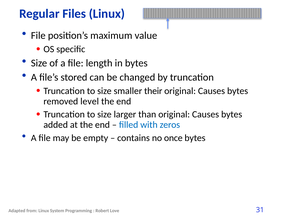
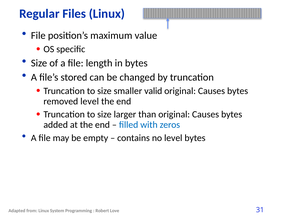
their: their -> valid
no once: once -> level
